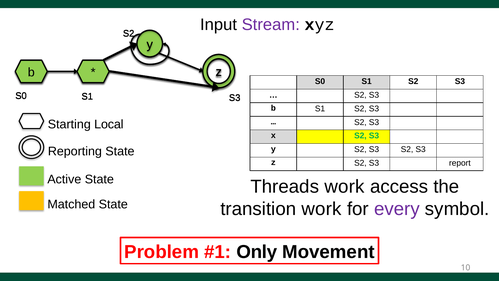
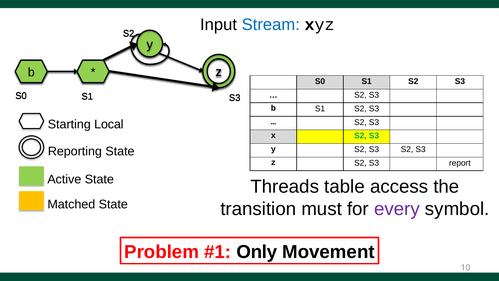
Stream colour: purple -> blue
Threads work: work -> table
transition work: work -> must
